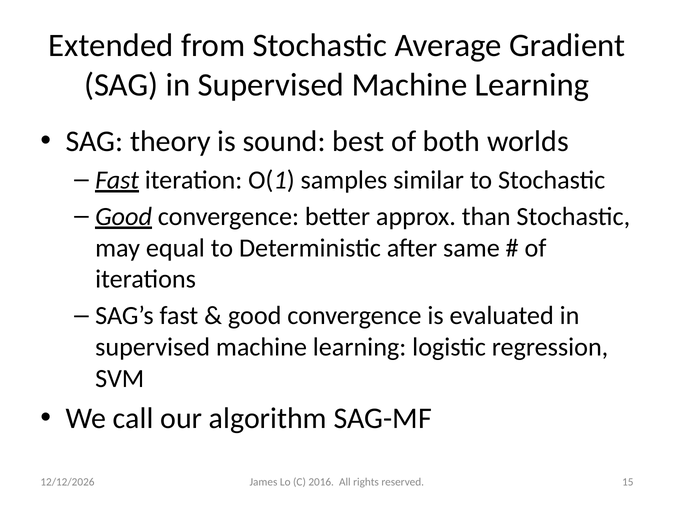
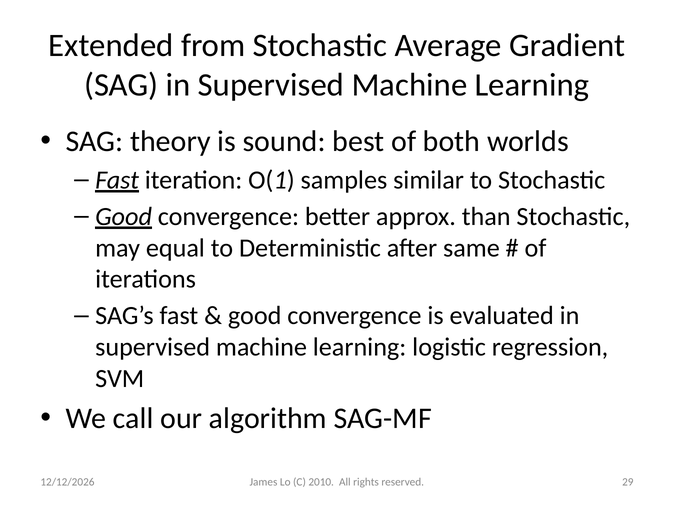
2016: 2016 -> 2010
15: 15 -> 29
